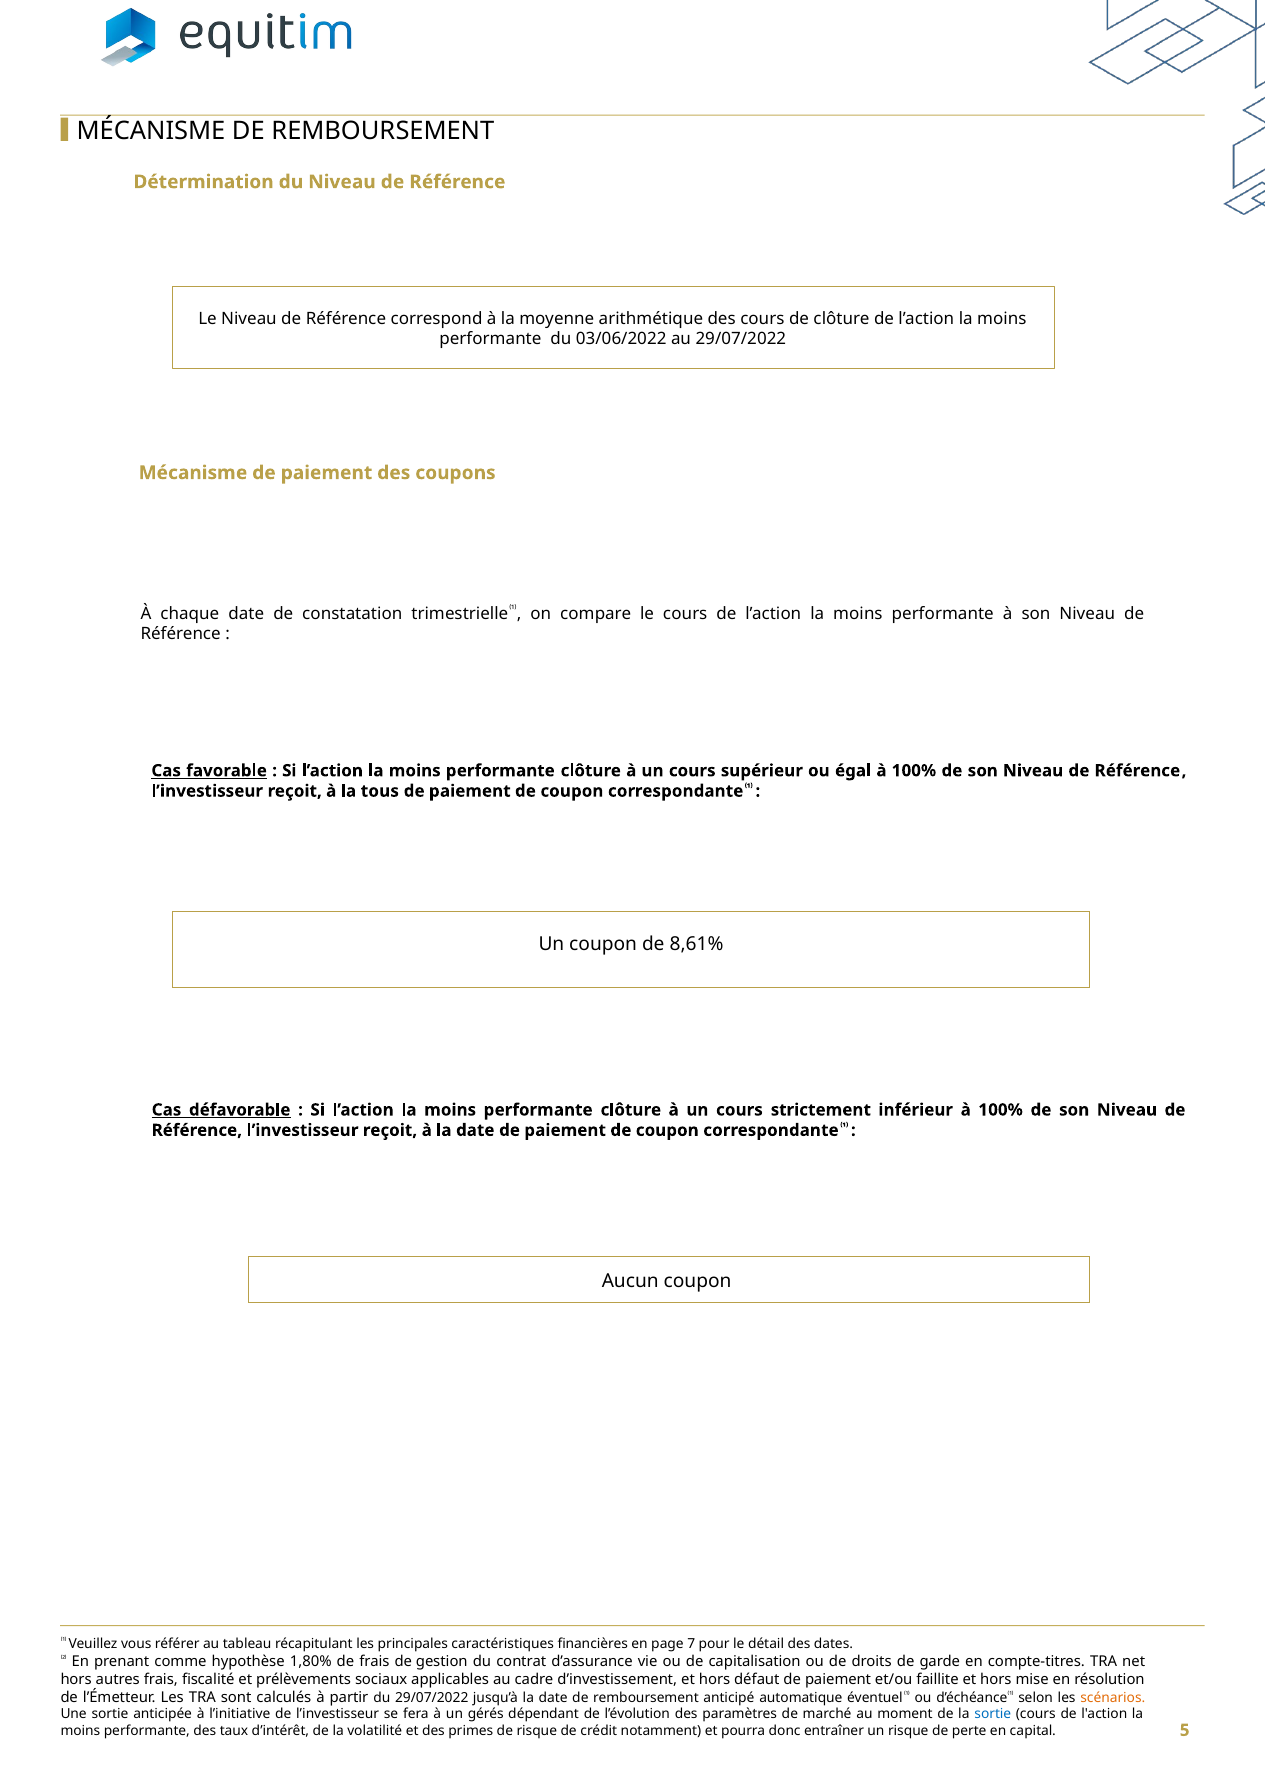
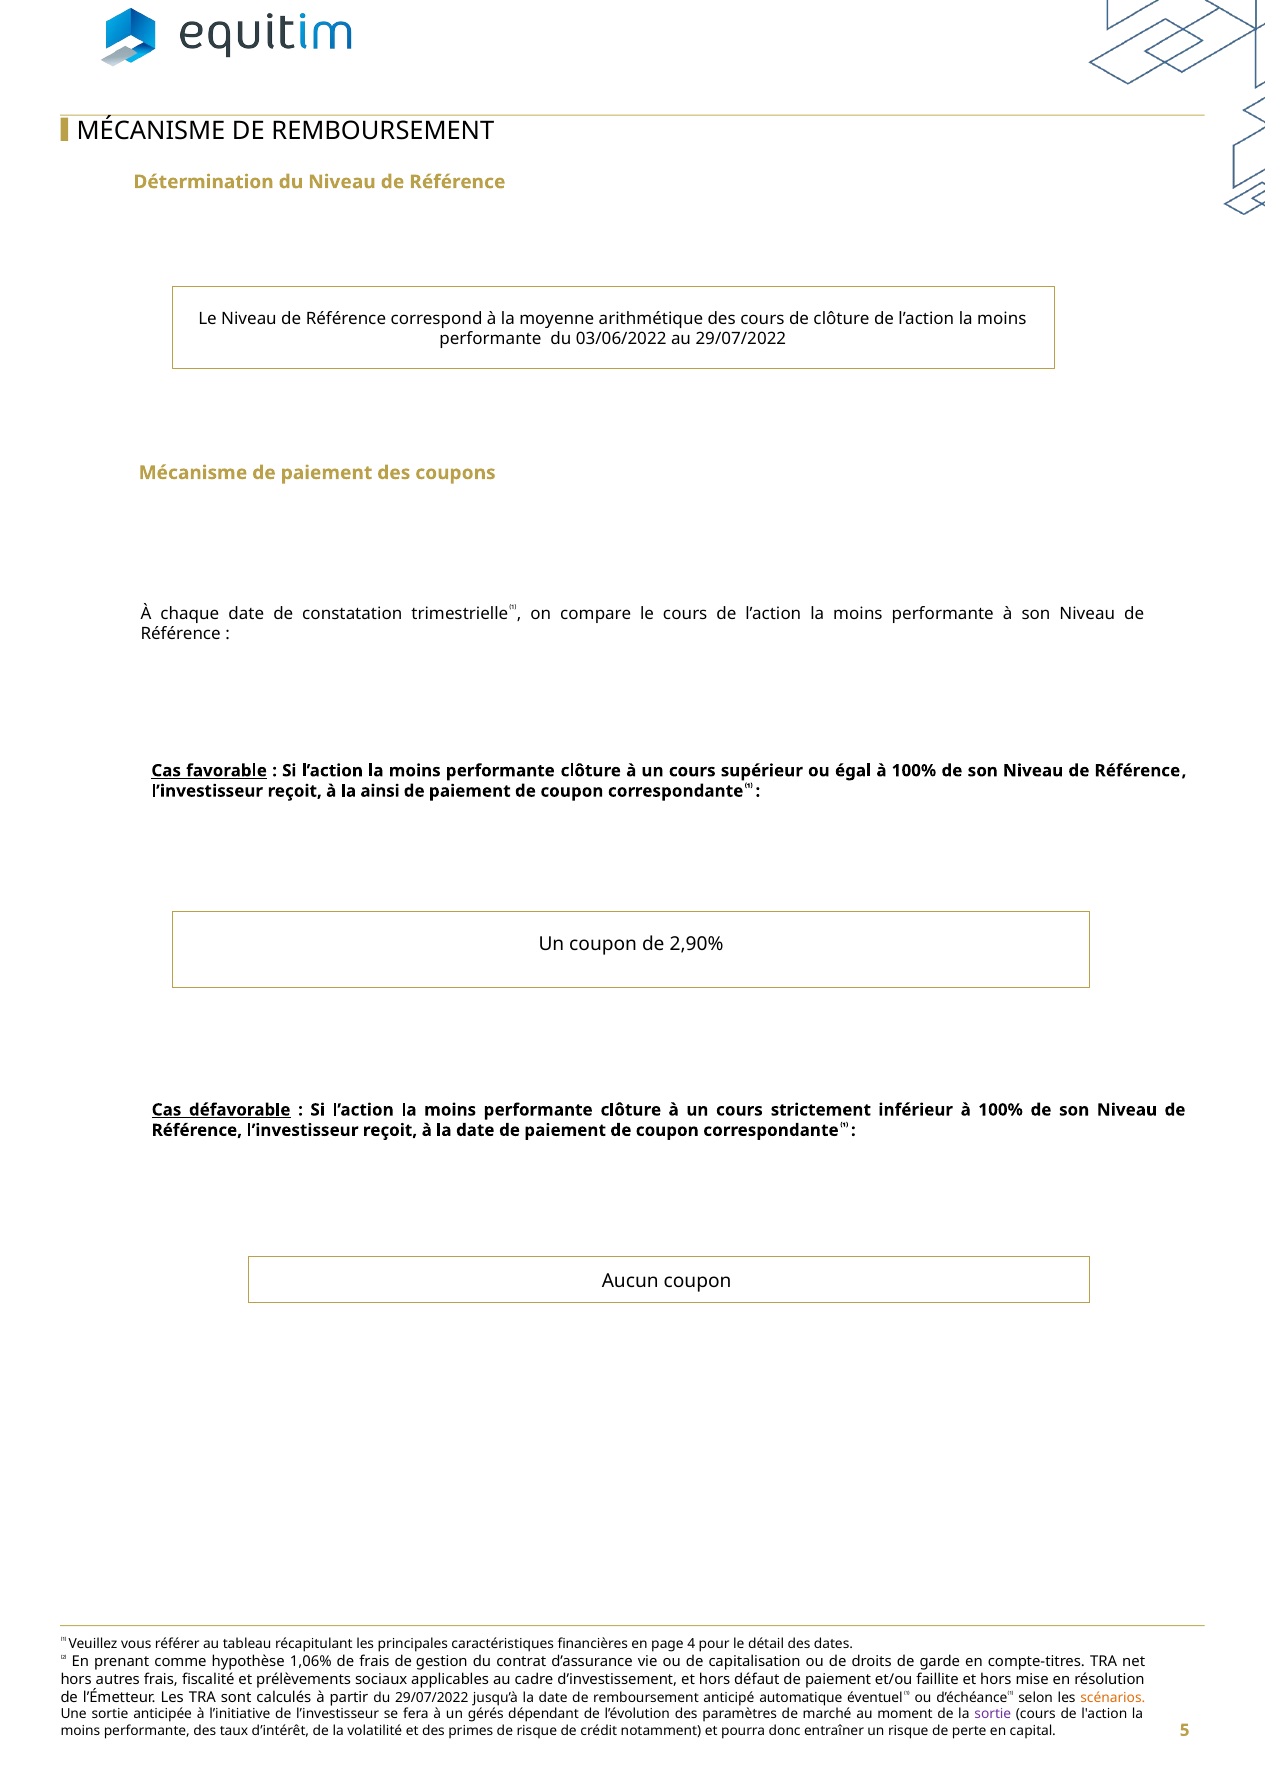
tous: tous -> ainsi
8,61%: 8,61% -> 2,90%
7: 7 -> 4
1,80%: 1,80% -> 1,06%
sortie at (993, 1714) colour: blue -> purple
